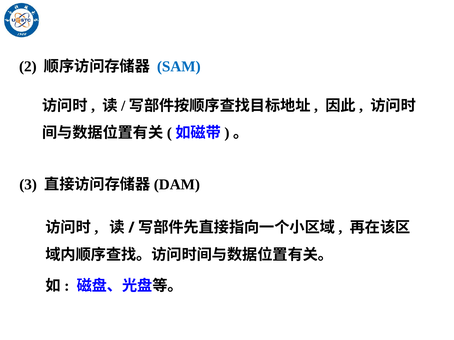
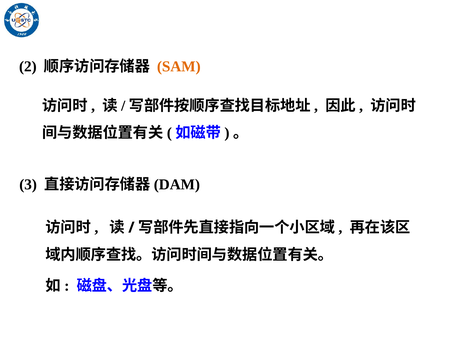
SAM colour: blue -> orange
